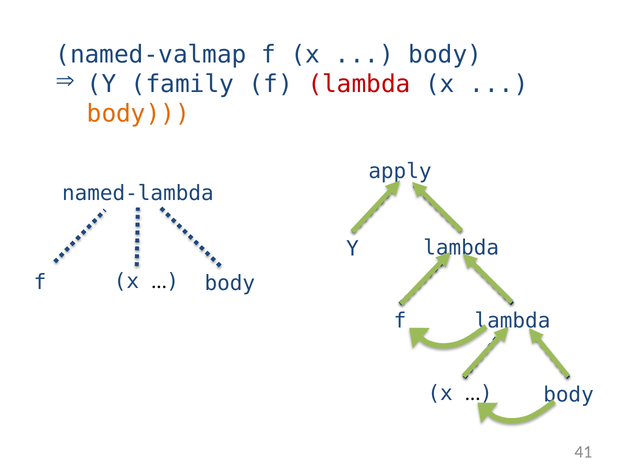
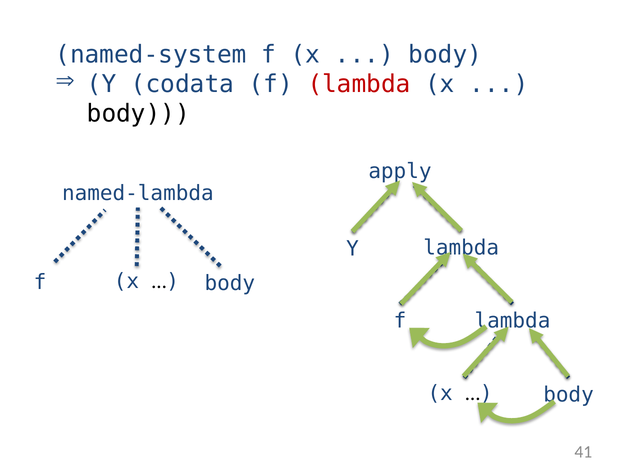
named-valmap: named-valmap -> named-system
family: family -> codata
body at (138, 114) colour: orange -> black
